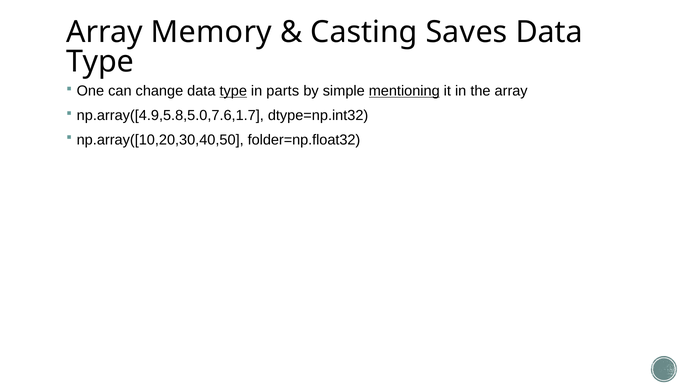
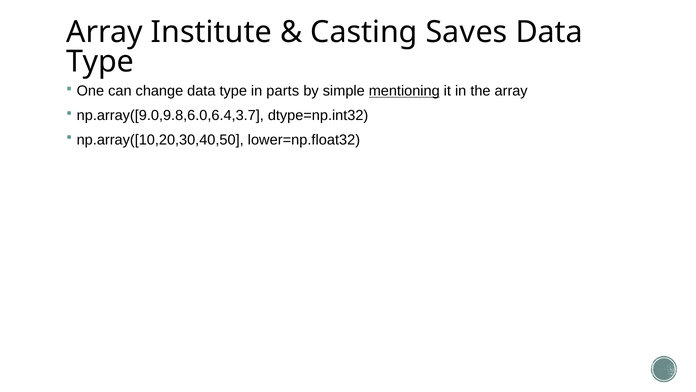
Memory: Memory -> Institute
type at (233, 91) underline: present -> none
np.array([4.9,5.8,5.0,7.6,1.7: np.array([4.9,5.8,5.0,7.6,1.7 -> np.array([9.0,9.8,6.0,6.4,3.7
folder=np.float32: folder=np.float32 -> lower=np.float32
